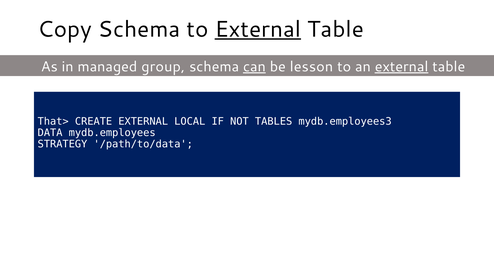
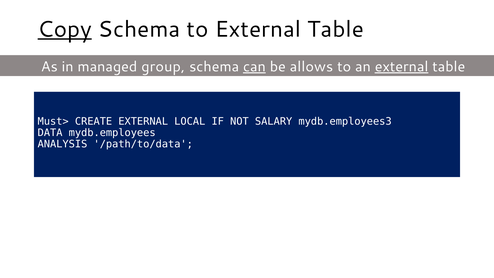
Copy underline: none -> present
External at (258, 29) underline: present -> none
lesson: lesson -> allows
That>: That> -> Must>
TABLES: TABLES -> SALARY
STRATEGY: STRATEGY -> ANALYSIS
